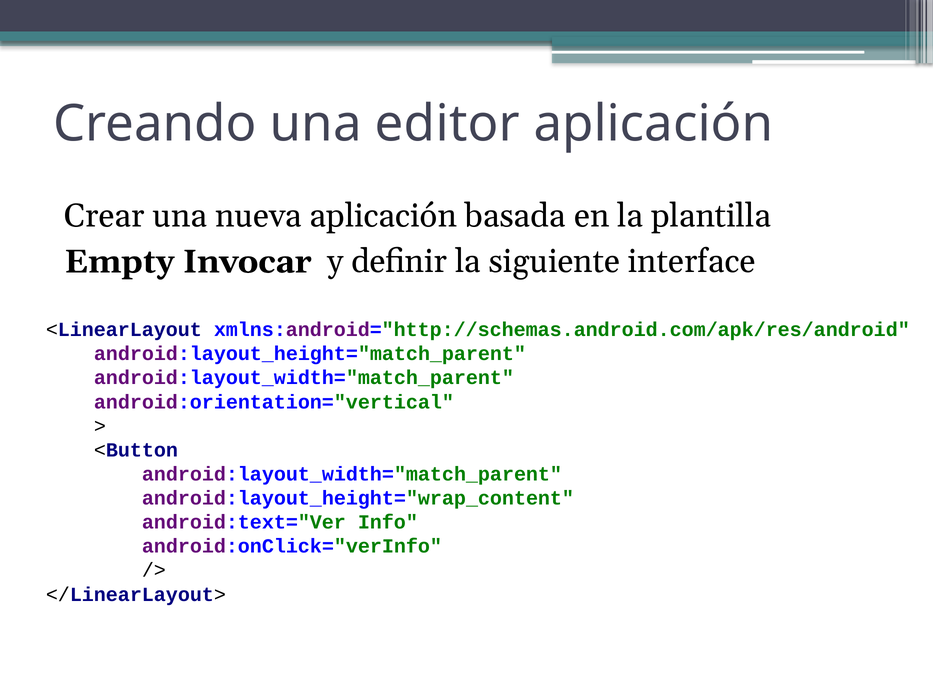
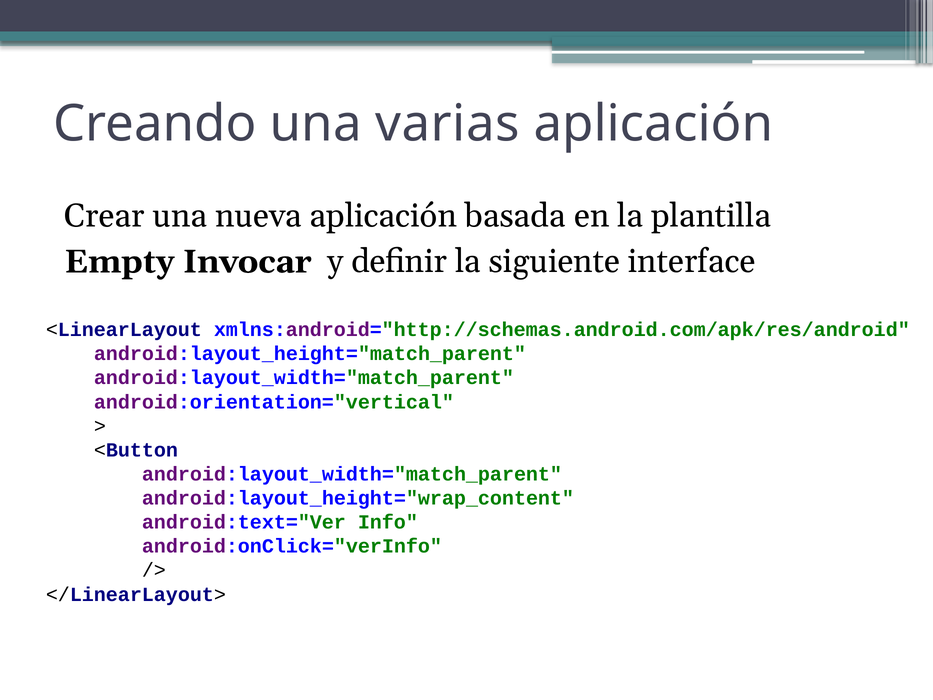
editor: editor -> varias
